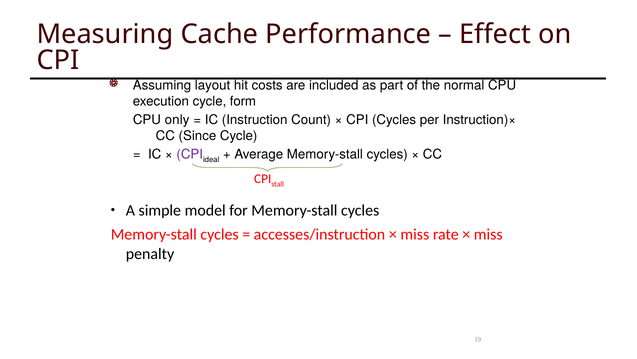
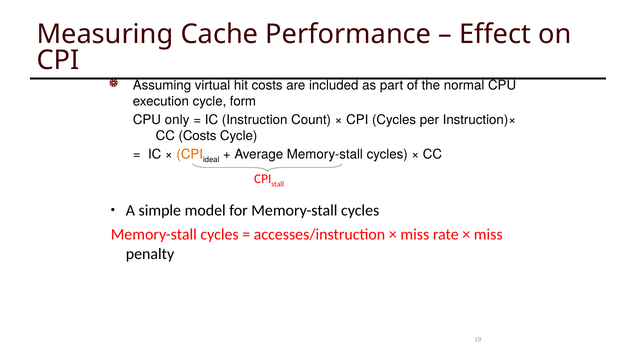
layout: layout -> virtual
CC Since: Since -> Costs
CPI at (190, 154) colour: purple -> orange
